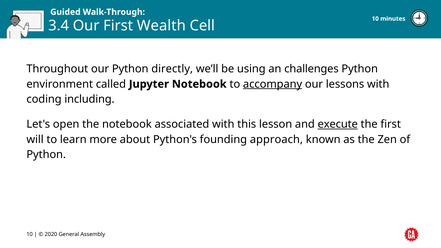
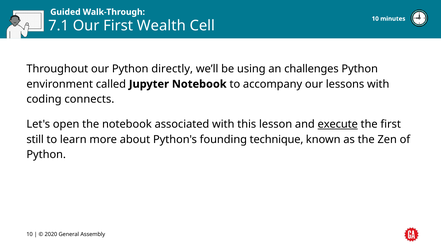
3.4: 3.4 -> 7.1
accompany underline: present -> none
including: including -> connects
will: will -> still
approach: approach -> technique
